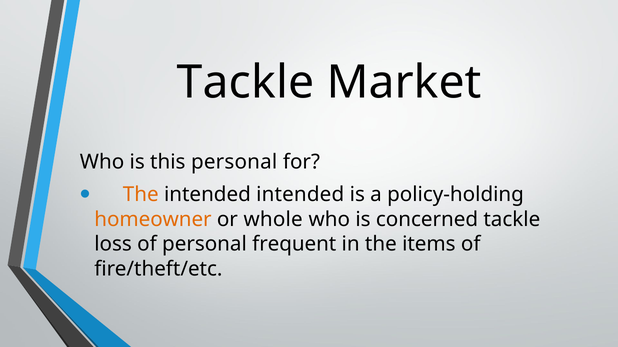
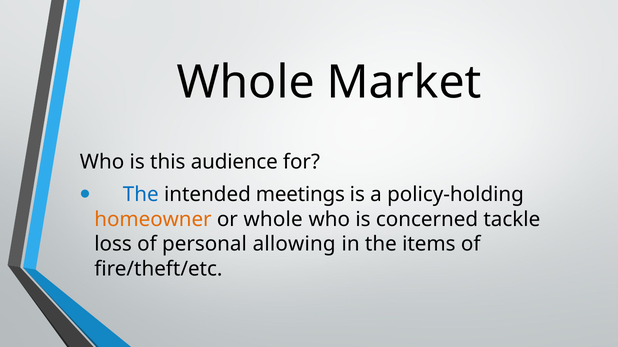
Tackle at (246, 82): Tackle -> Whole
this personal: personal -> audience
The at (141, 195) colour: orange -> blue
intended intended: intended -> meetings
frequent: frequent -> allowing
